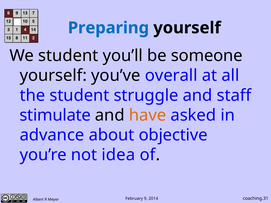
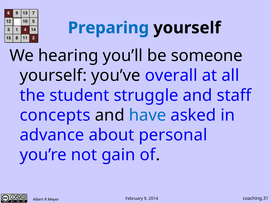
We student: student -> hearing
stimulate: stimulate -> concepts
have colour: orange -> blue
objective: objective -> personal
idea: idea -> gain
